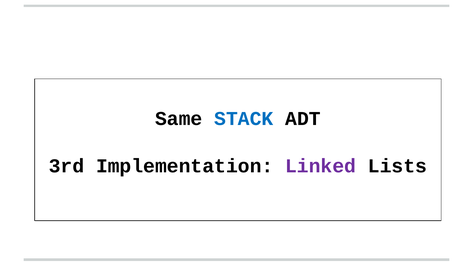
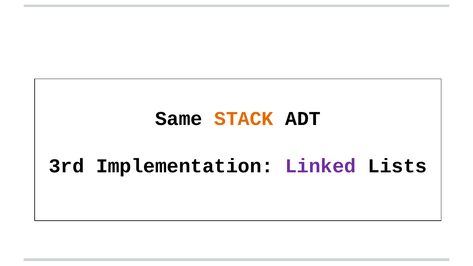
STACK colour: blue -> orange
